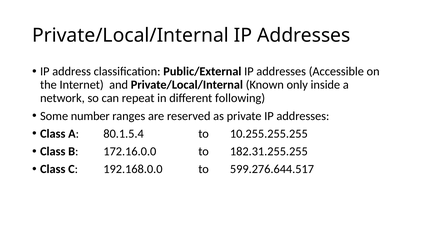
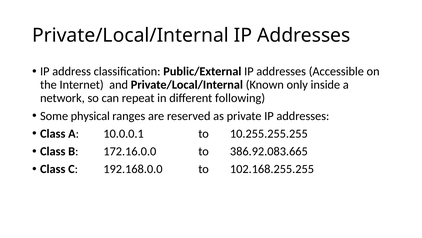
number: number -> physical
80.1.5.4: 80.1.5.4 -> 10.0.0.1
182.31.255.255: 182.31.255.255 -> 386.92.083.665
599.276.644.517: 599.276.644.517 -> 102.168.255.255
